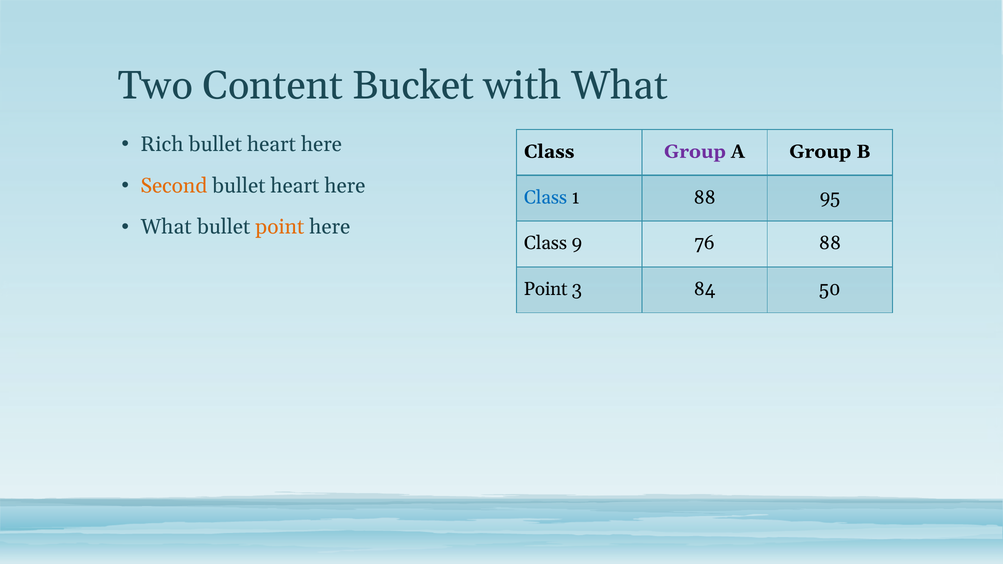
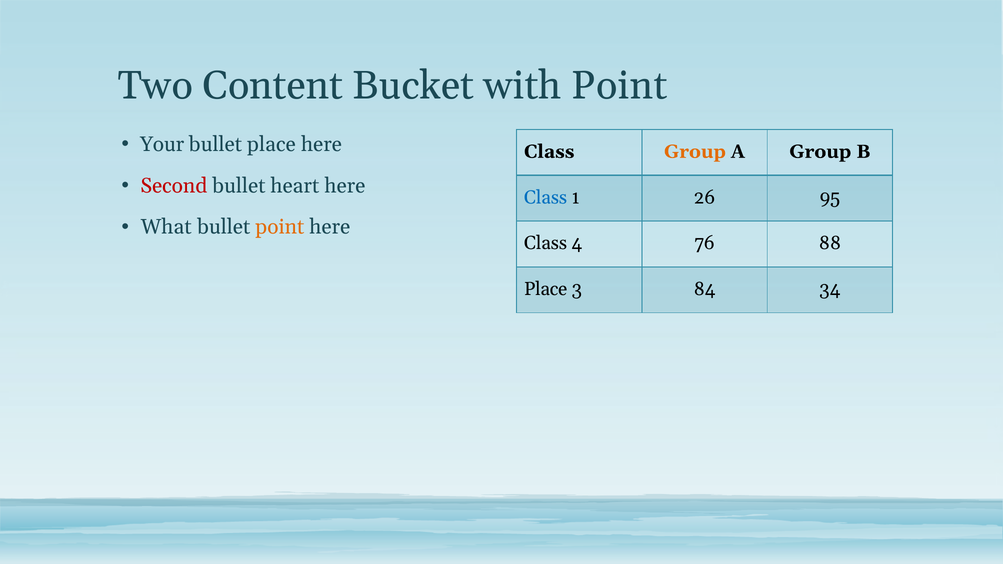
with What: What -> Point
Rich: Rich -> Your
heart at (271, 144): heart -> place
Group at (695, 152) colour: purple -> orange
Second colour: orange -> red
1 88: 88 -> 26
9: 9 -> 4
Point at (546, 289): Point -> Place
50: 50 -> 34
